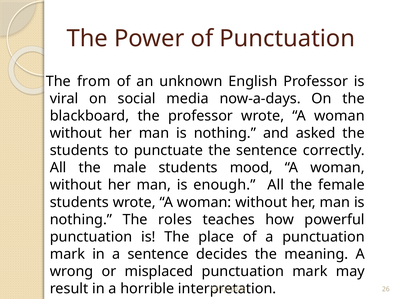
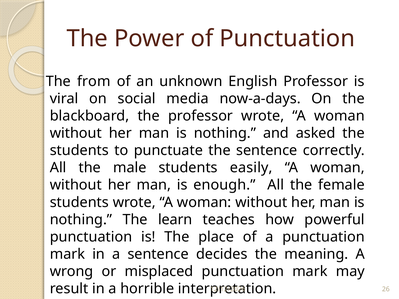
mood: mood -> easily
roles: roles -> learn
